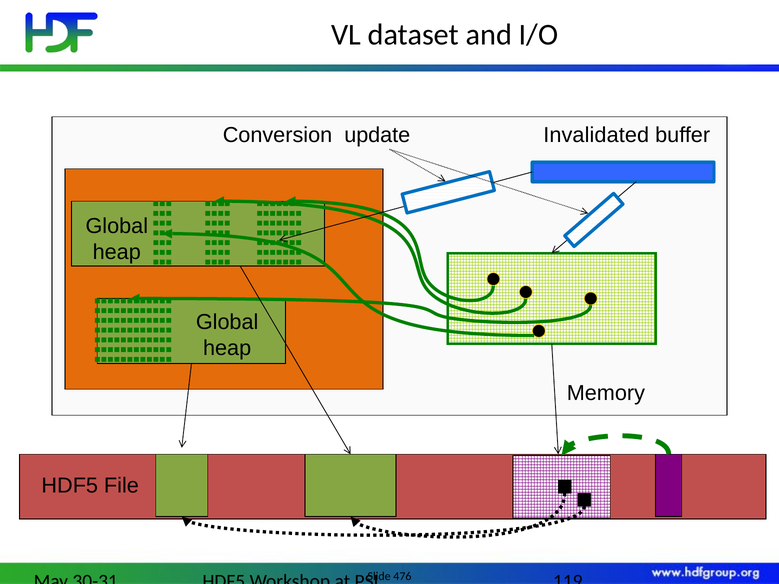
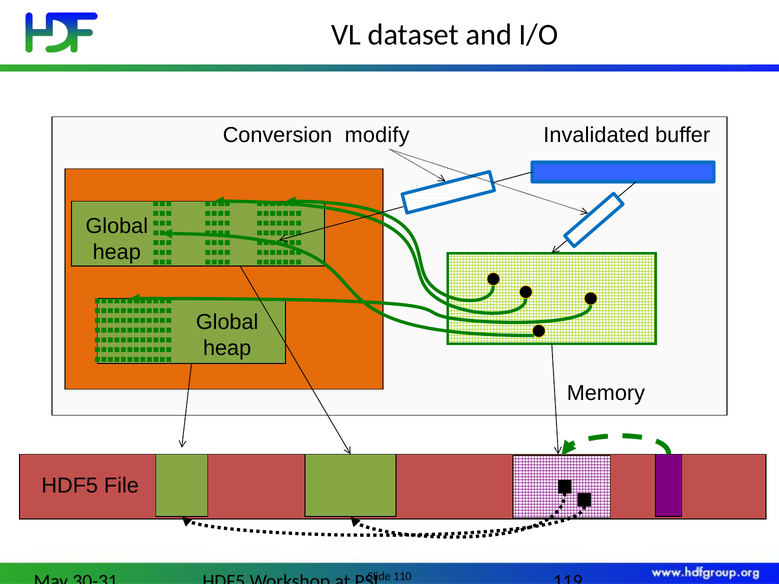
update: update -> modify
476: 476 -> 110
